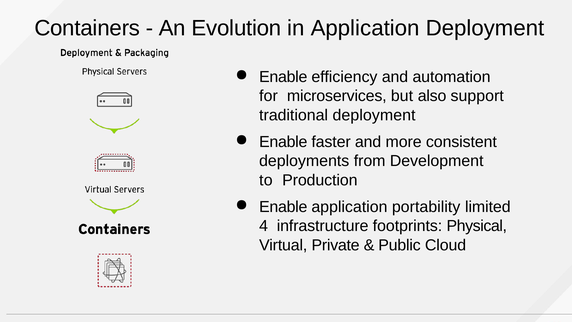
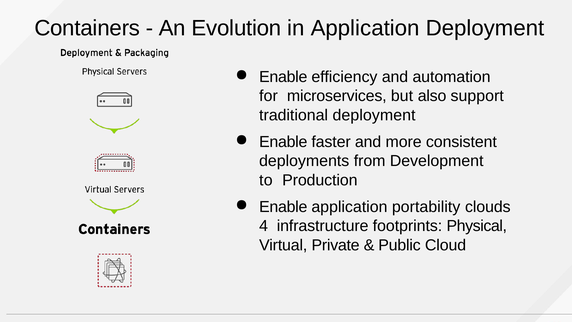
limited: limited -> clouds
